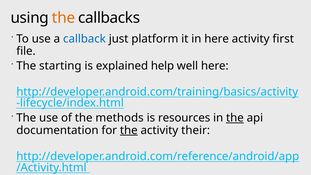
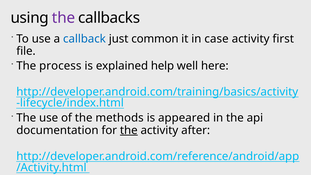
the at (64, 18) colour: orange -> purple
platform: platform -> common
in here: here -> case
starting: starting -> process
resources: resources -> appeared
the at (235, 118) underline: present -> none
their: their -> after
